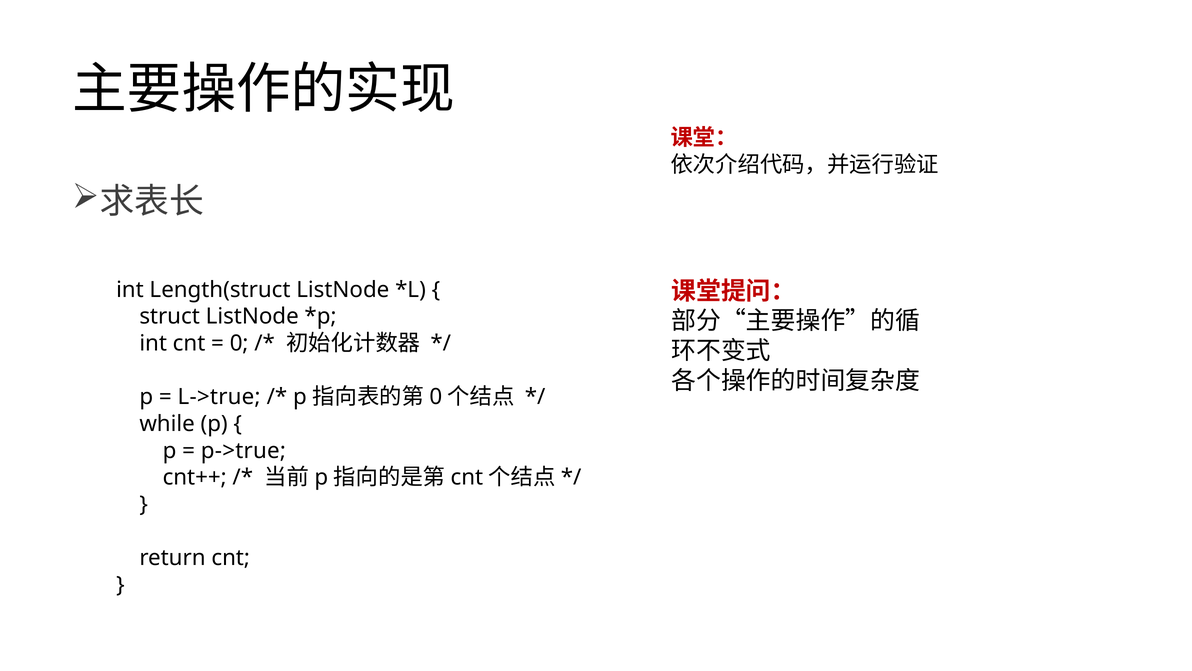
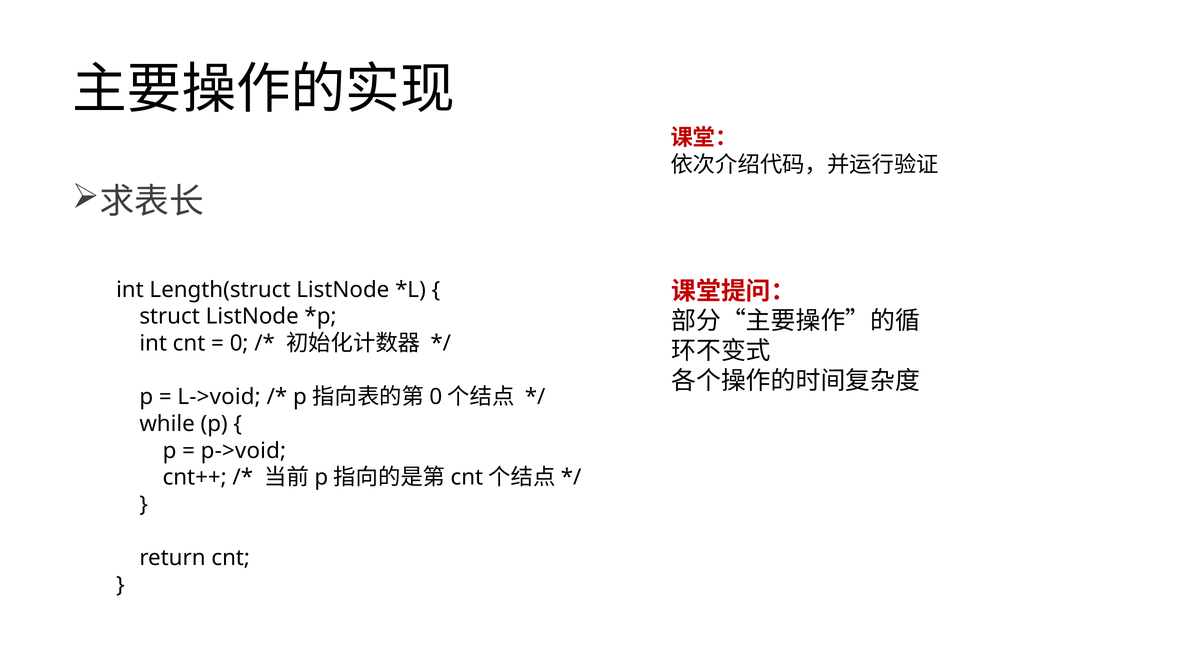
L->true: L->true -> L->void
p->true: p->true -> p->void
